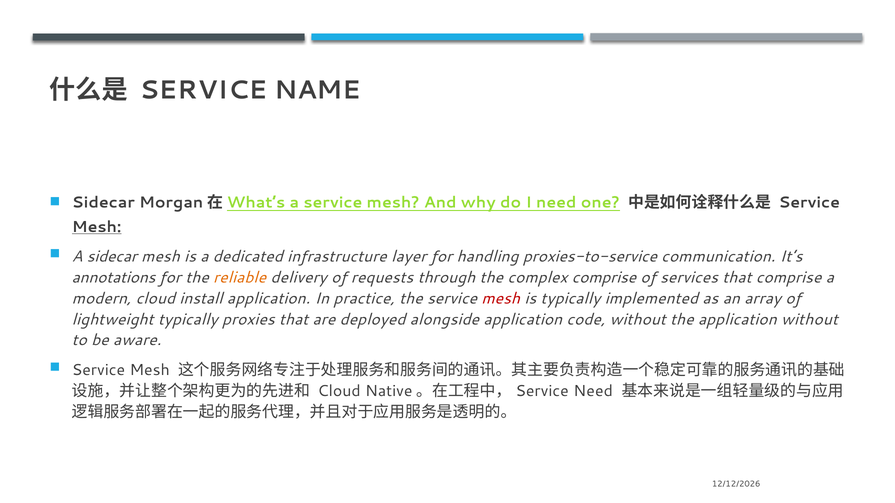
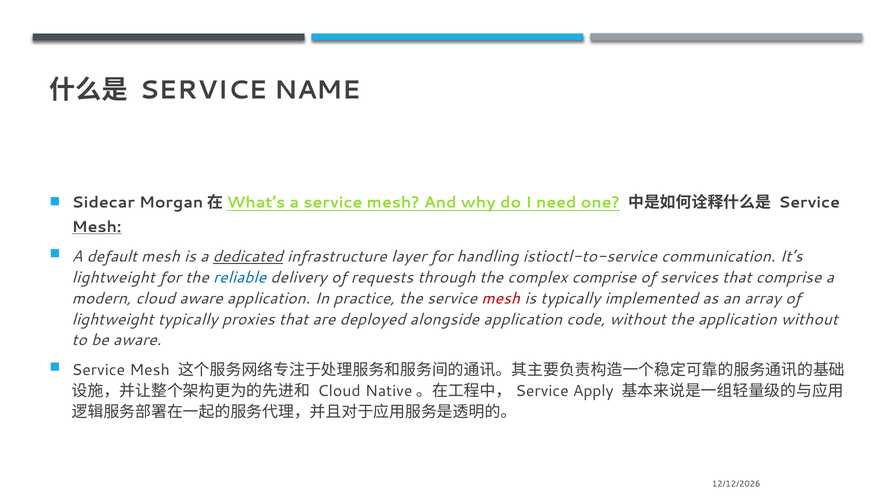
A sidecar: sidecar -> default
dedicated underline: none -> present
proxies-to-service: proxies-to-service -> istioctl-to-service
annotations at (114, 278): annotations -> lightweight
reliable colour: orange -> blue
cloud install: install -> aware
Need at (593, 391): Need -> Apply
